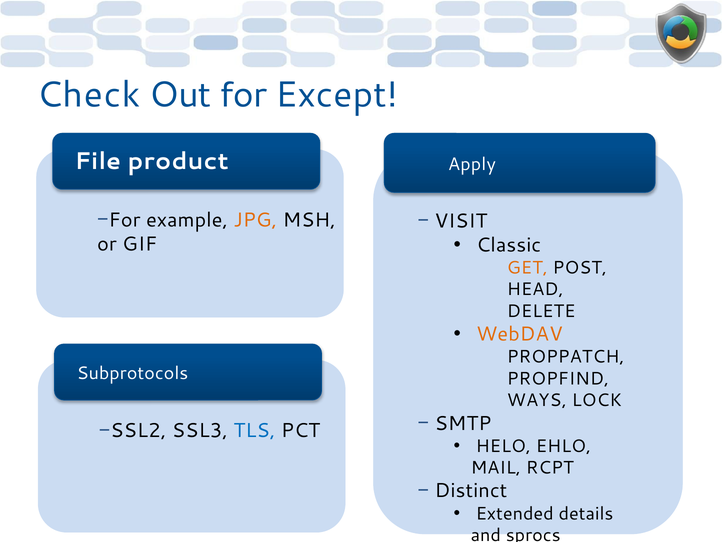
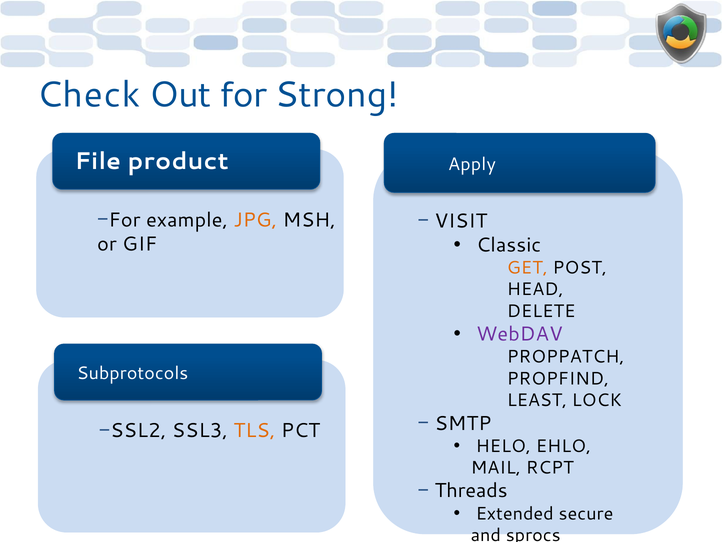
Except: Except -> Strong
WebDAV colour: orange -> purple
WAYS: WAYS -> LEAST
TLS colour: blue -> orange
Distinct: Distinct -> Threads
details: details -> secure
